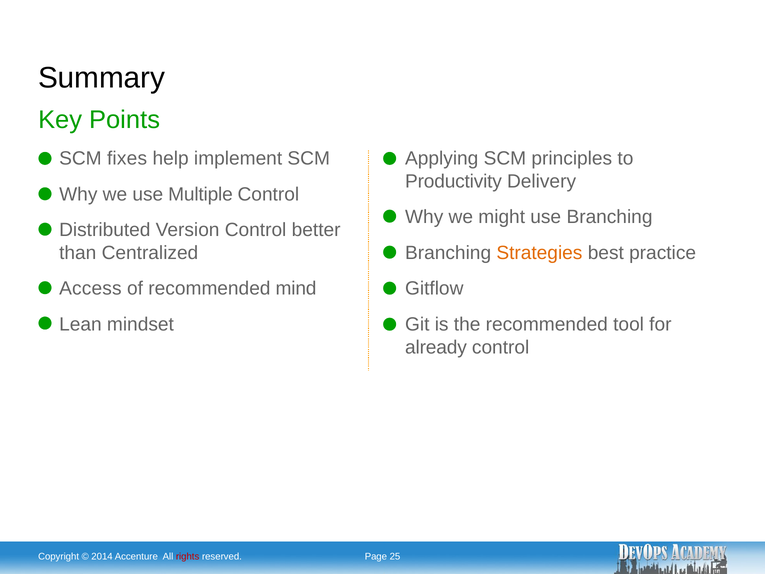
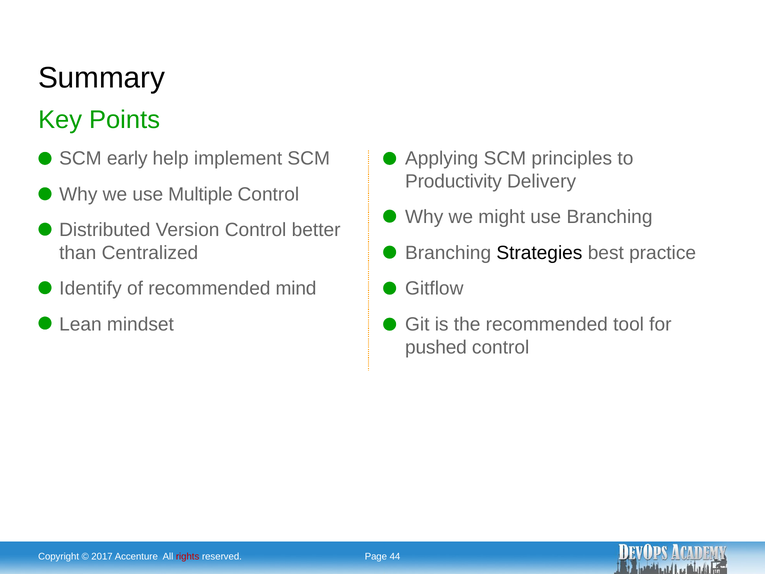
fixes: fixes -> early
Strategies colour: orange -> black
Access: Access -> Identify
already: already -> pushed
2014: 2014 -> 2017
25: 25 -> 44
